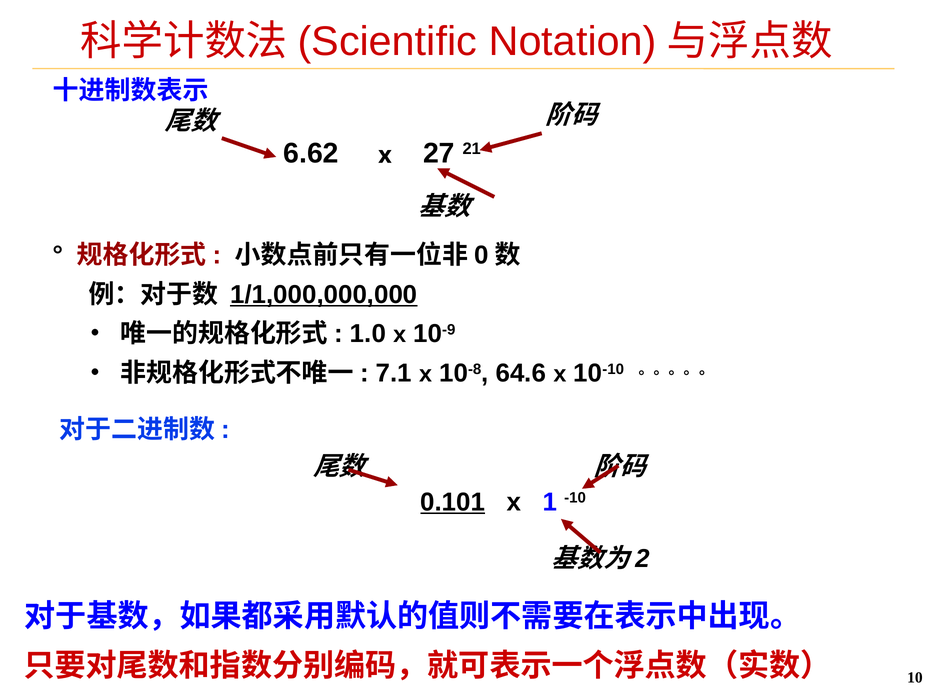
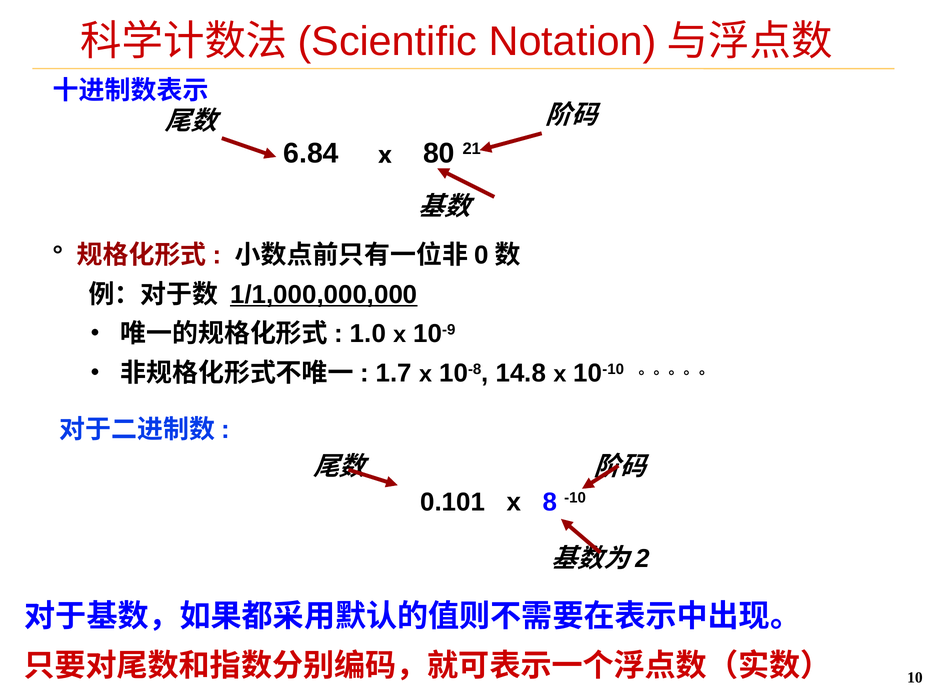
6.62: 6.62 -> 6.84
27: 27 -> 80
7.1: 7.1 -> 1.7
64.6: 64.6 -> 14.8
0.101 underline: present -> none
1: 1 -> 8
